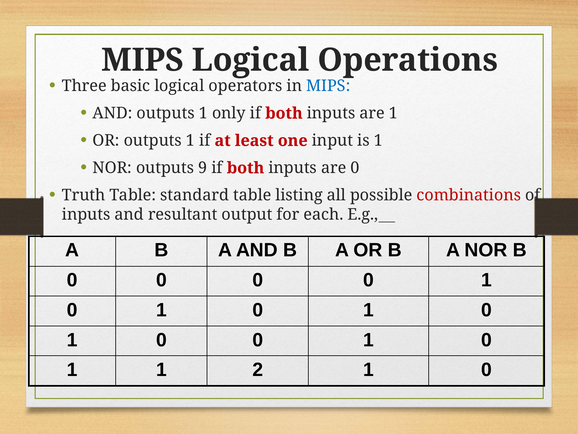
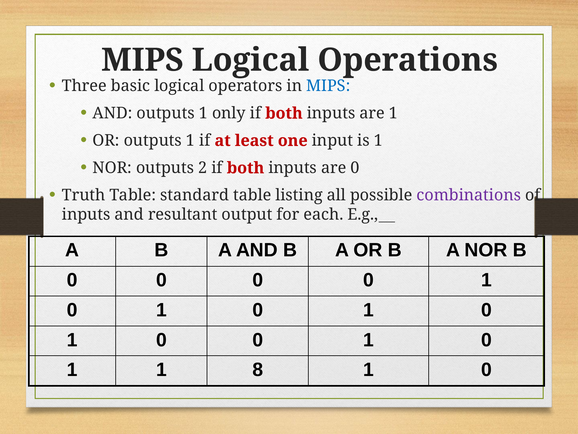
9: 9 -> 2
combinations colour: red -> purple
2: 2 -> 8
